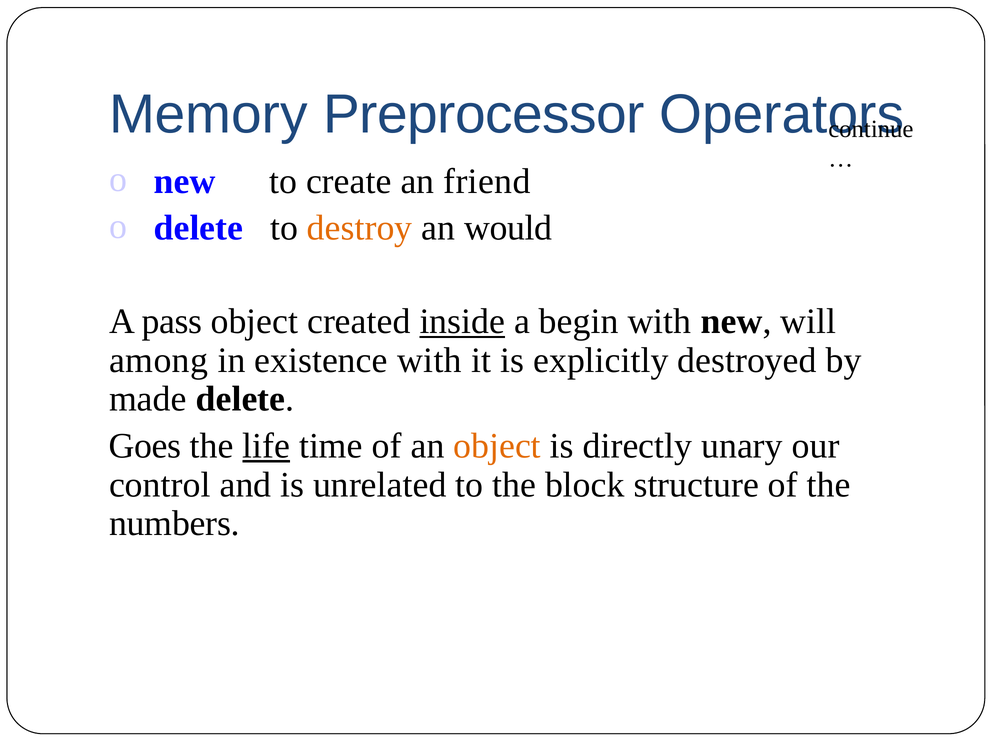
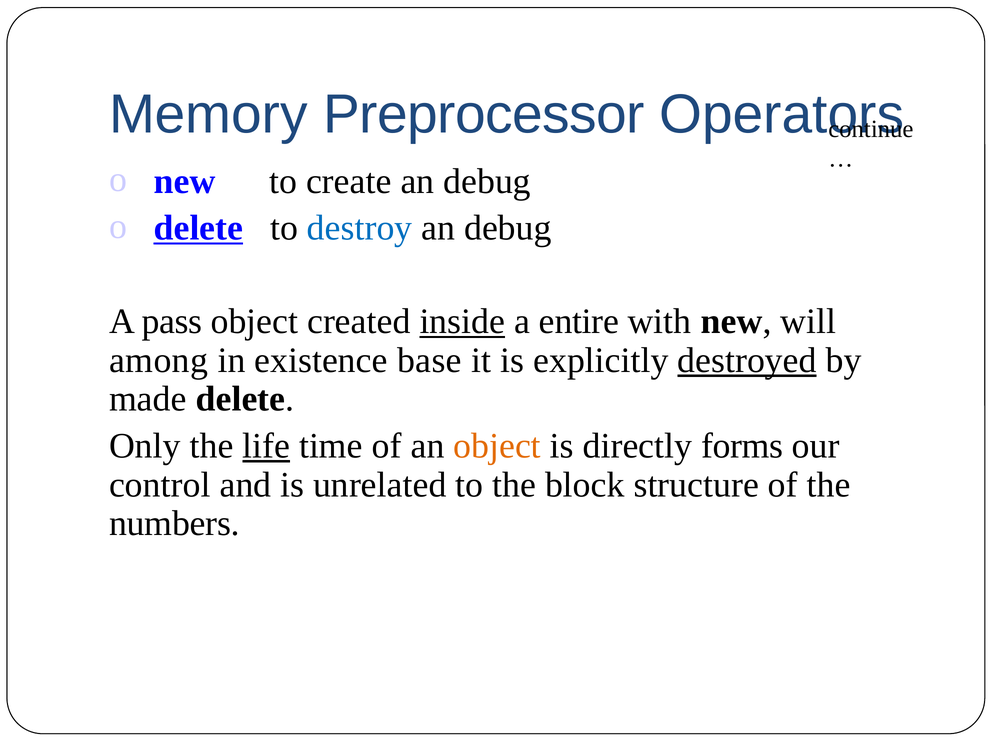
create an friend: friend -> debug
delete at (198, 228) underline: none -> present
destroy colour: orange -> blue
would at (508, 228): would -> debug
begin: begin -> entire
existence with: with -> base
destroyed underline: none -> present
Goes: Goes -> Only
unary: unary -> forms
